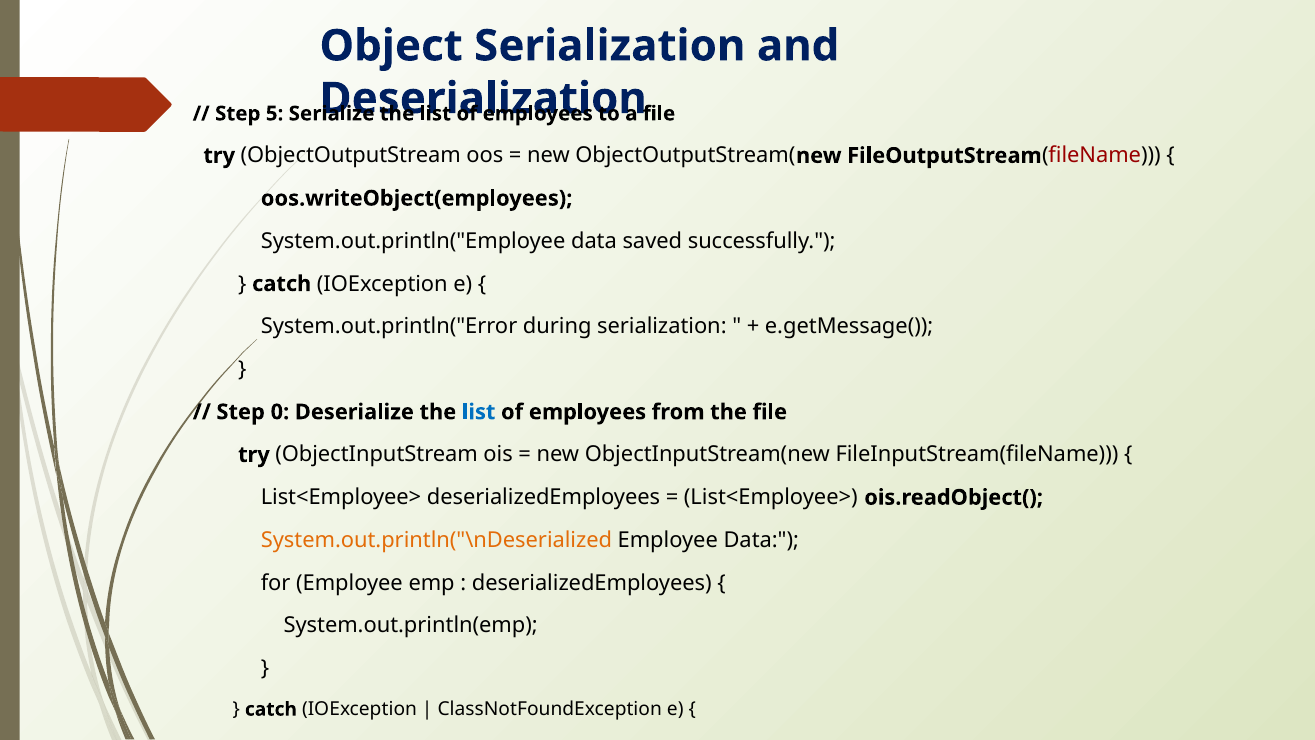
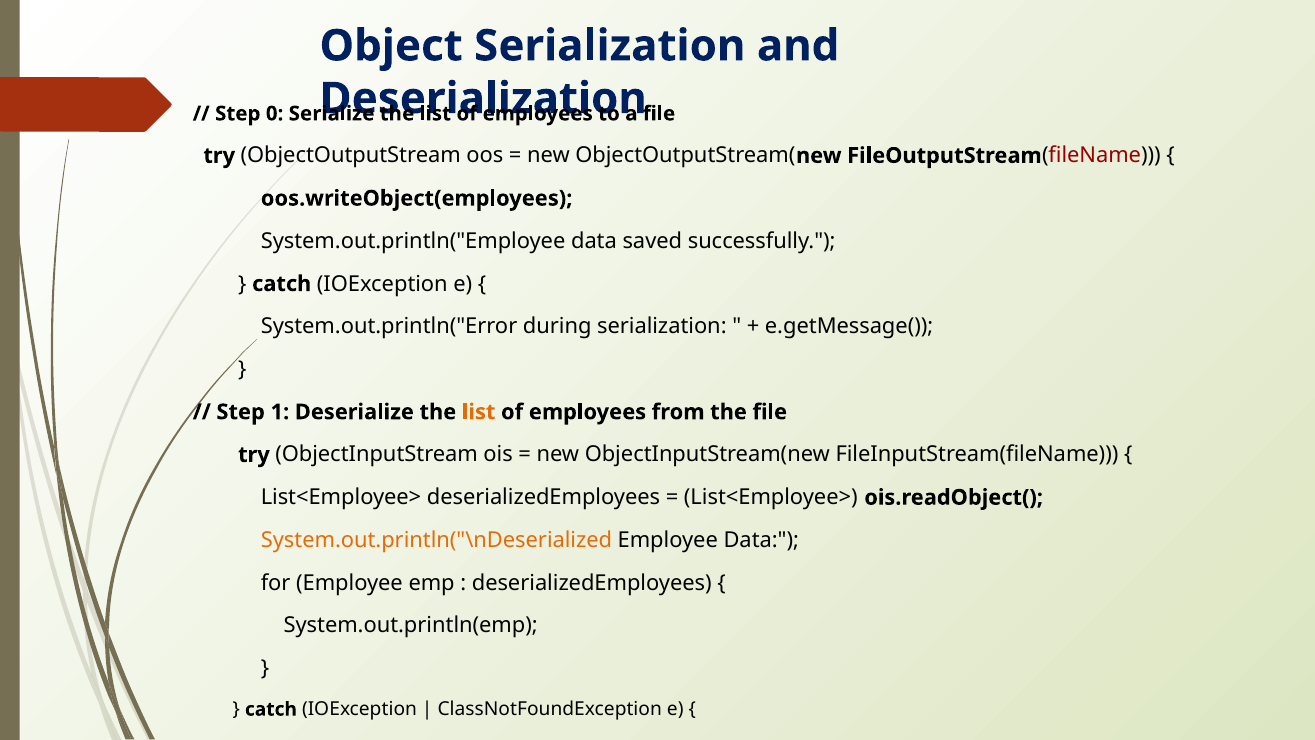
5: 5 -> 0
0: 0 -> 1
list at (479, 412) colour: blue -> orange
